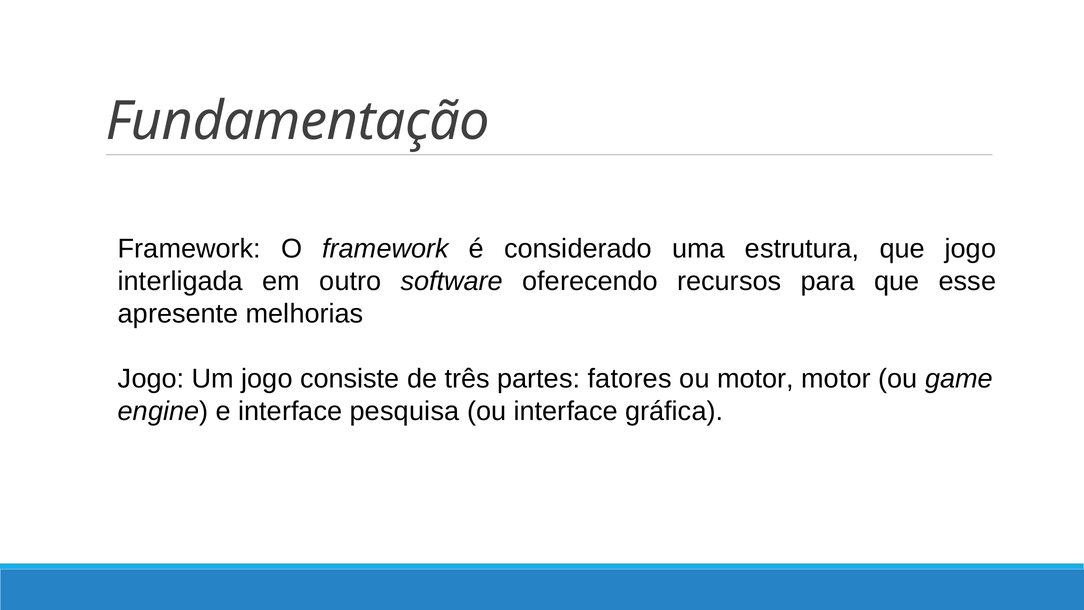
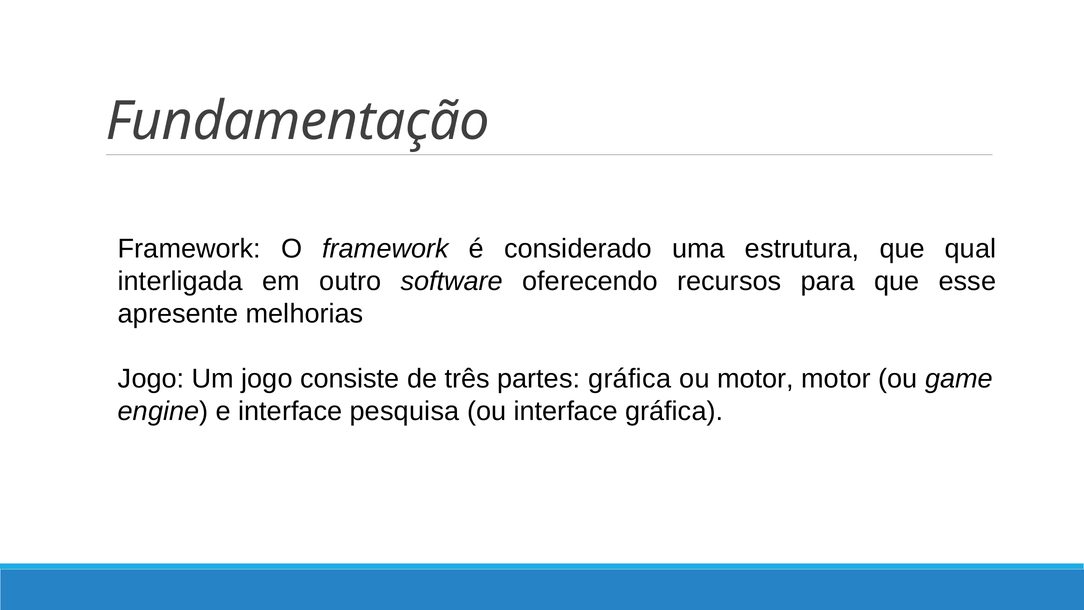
que jogo: jogo -> qual
partes fatores: fatores -> gráfica
